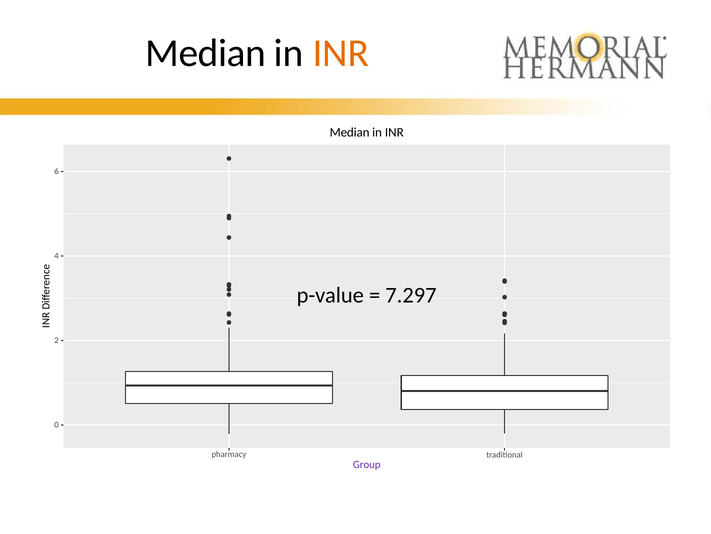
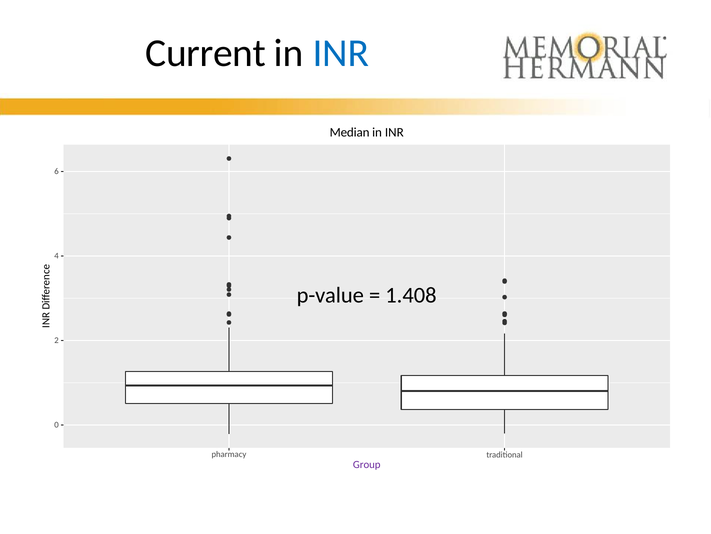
Median at (206, 53): Median -> Current
INR at (341, 53) colour: orange -> blue
7.297: 7.297 -> 1.408
